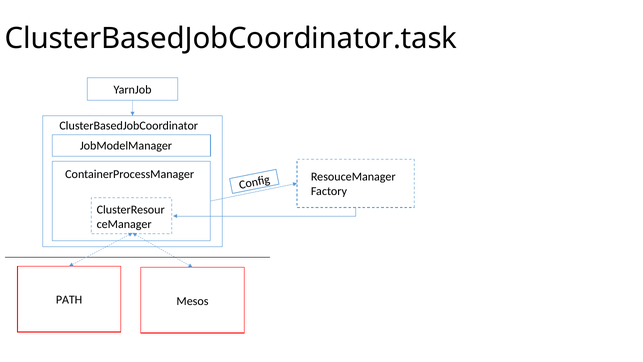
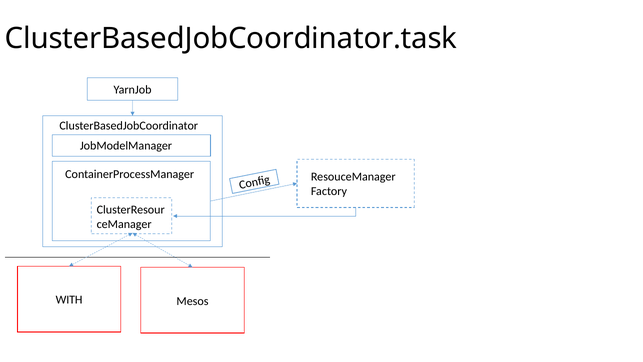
PATH: PATH -> WITH
